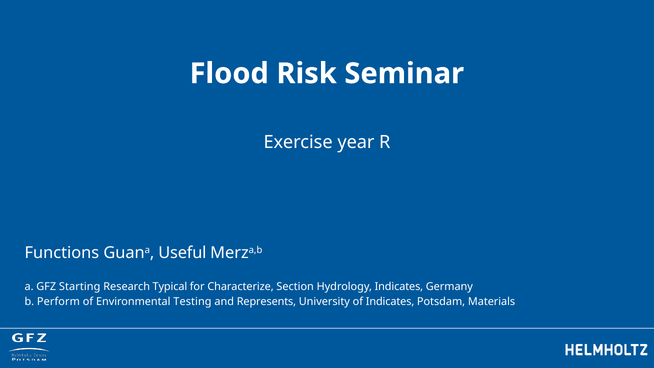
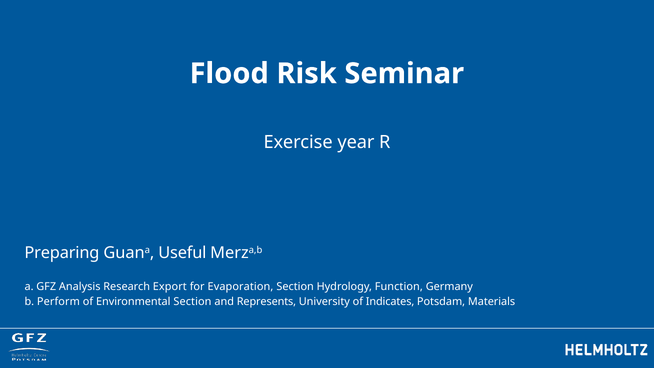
Functions: Functions -> Preparing
Starting: Starting -> Analysis
Typical: Typical -> Export
Characterize: Characterize -> Evaporation
Hydrology Indicates: Indicates -> Function
Environmental Testing: Testing -> Section
